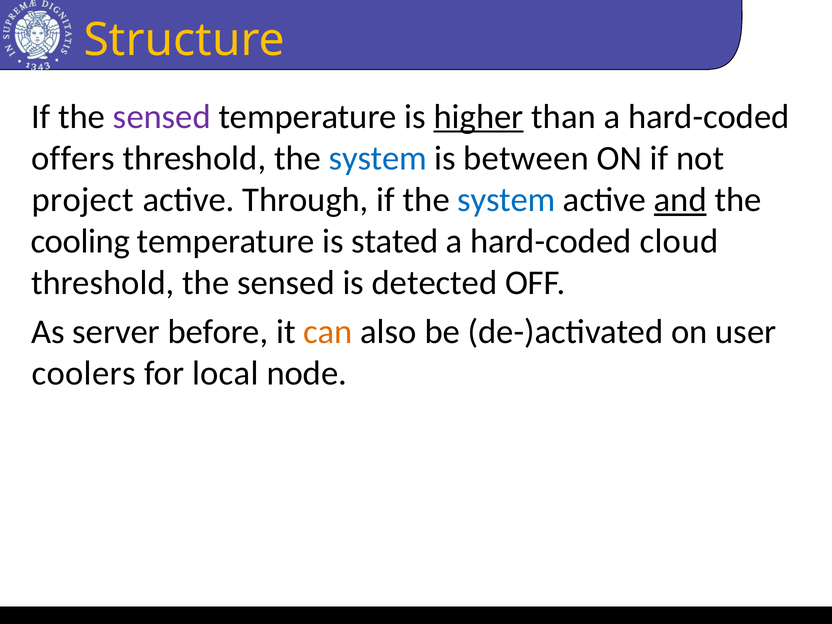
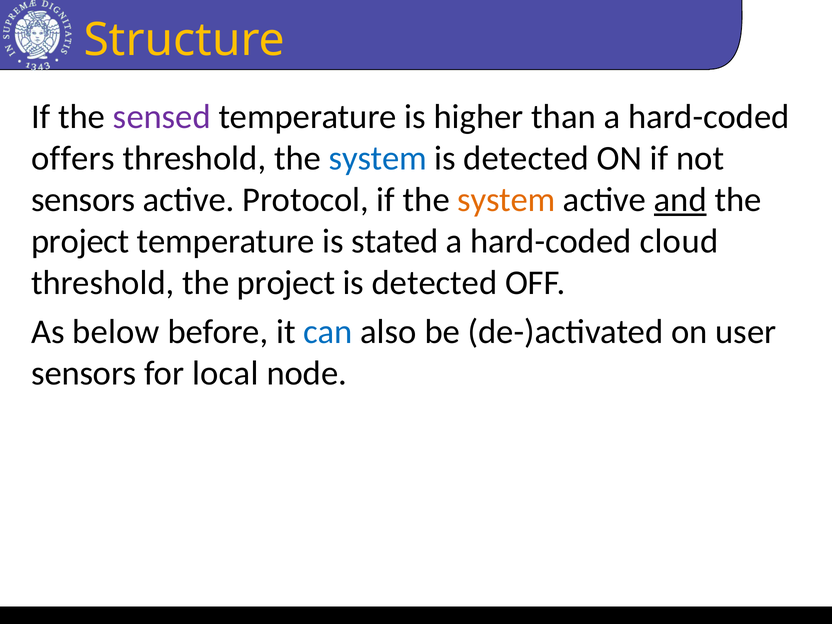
higher underline: present -> none
between at (526, 158): between -> detected
project at (83, 200): project -> sensors
Through: Through -> Protocol
system at (506, 200) colour: blue -> orange
cooling at (80, 241): cooling -> project
threshold the sensed: sensed -> project
server: server -> below
can colour: orange -> blue
coolers at (84, 373): coolers -> sensors
